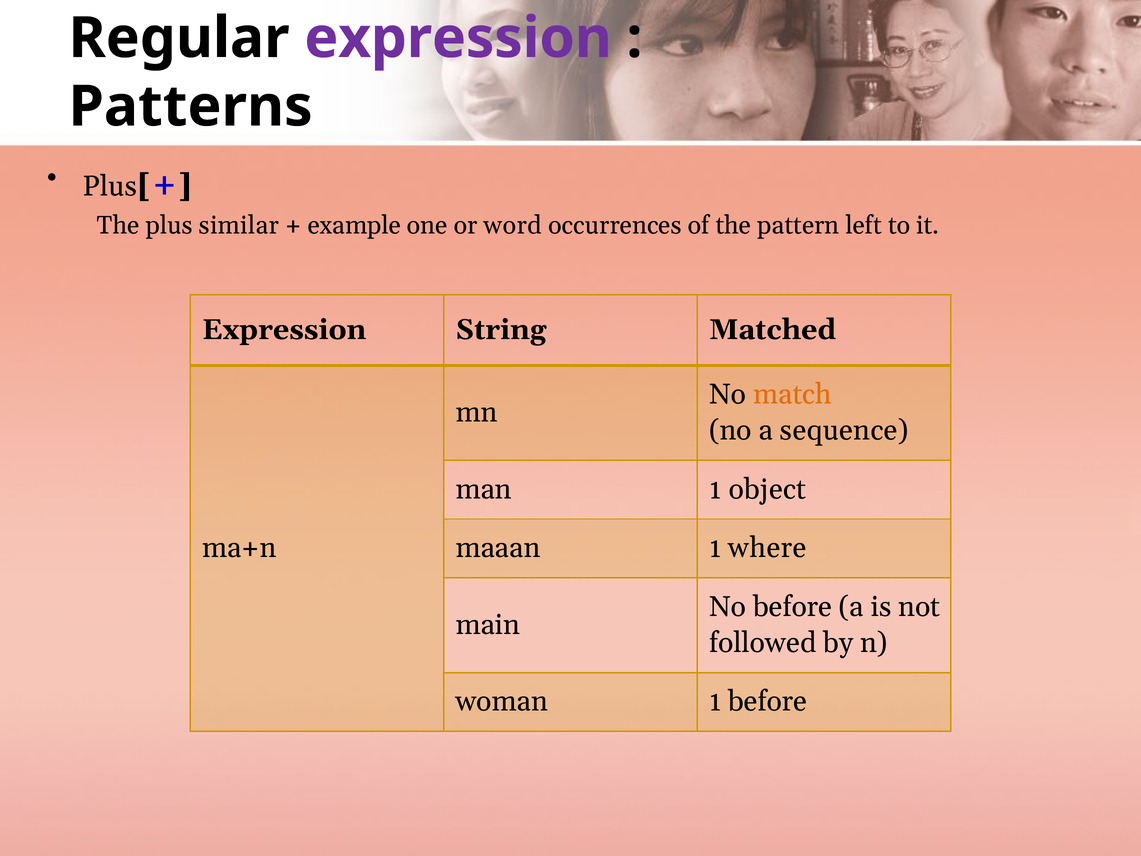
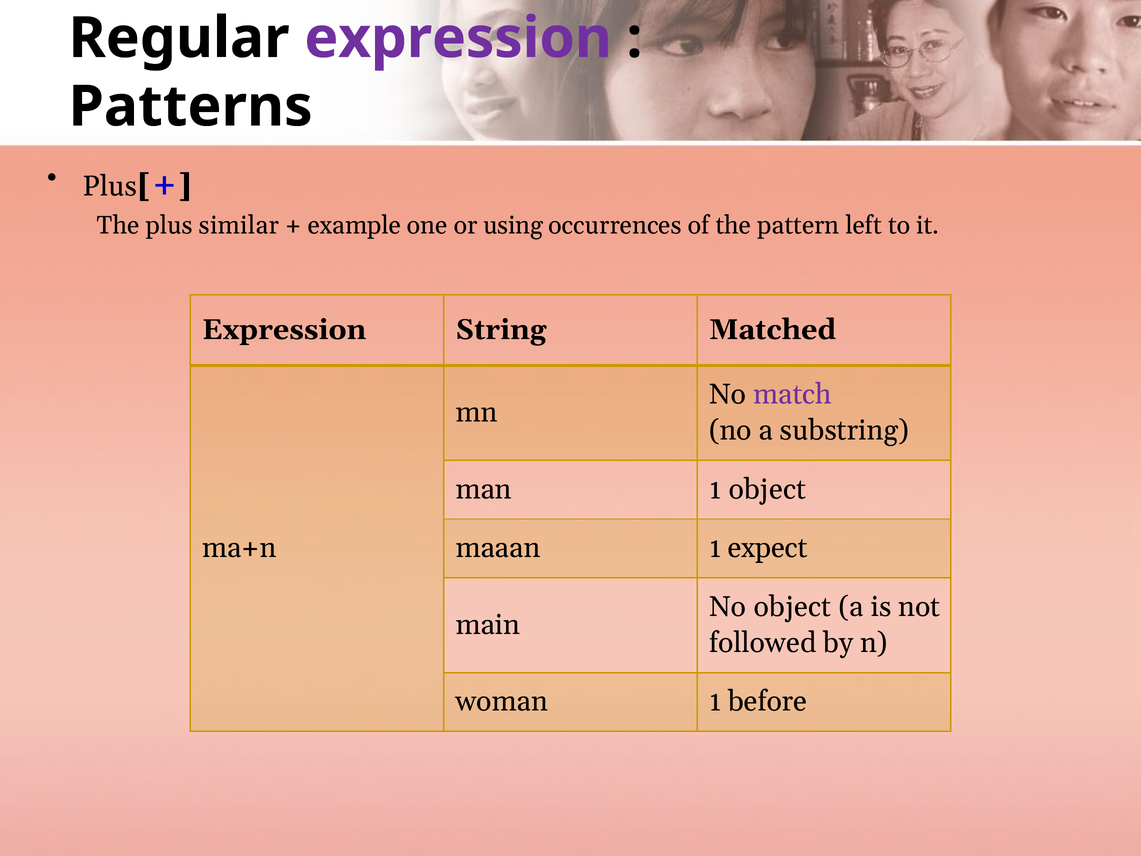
word: word -> using
match colour: orange -> purple
sequence: sequence -> substring
where: where -> expect
No before: before -> object
